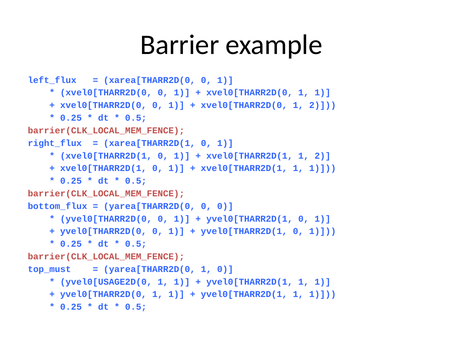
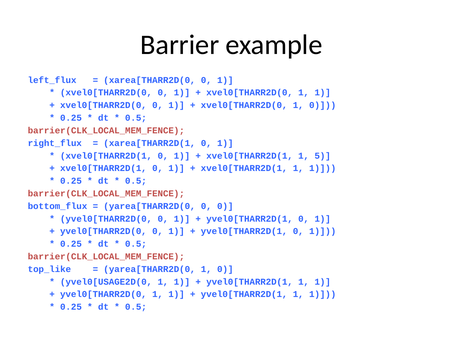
xvel0[THARR2D(0 1 2: 2 -> 0
xvel0[THARR2D(1 1 2: 2 -> 5
top_must: top_must -> top_like
